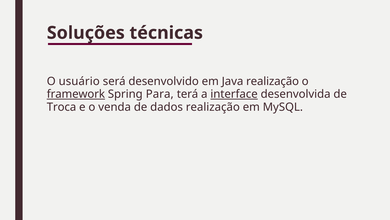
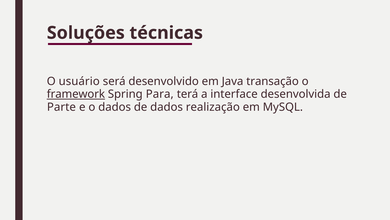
Java realização: realização -> transação
interface underline: present -> none
Troca: Troca -> Parte
o venda: venda -> dados
